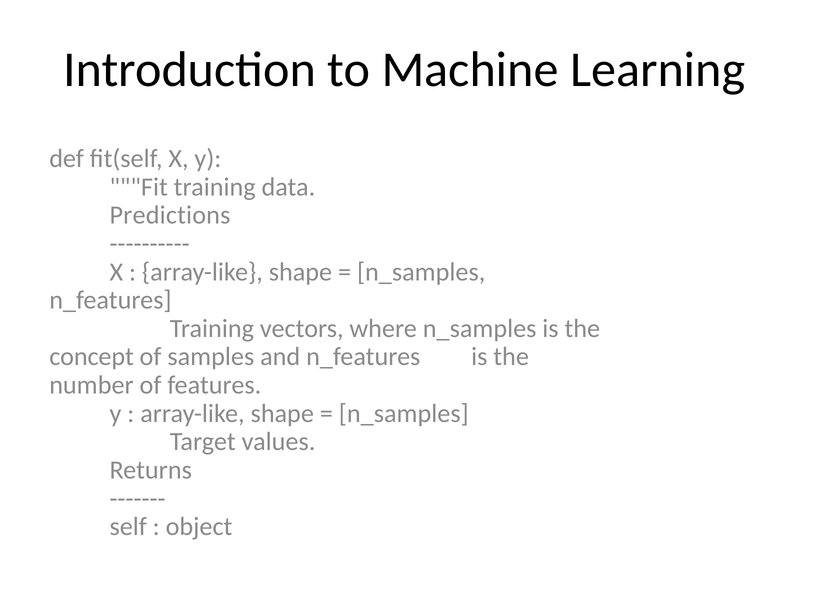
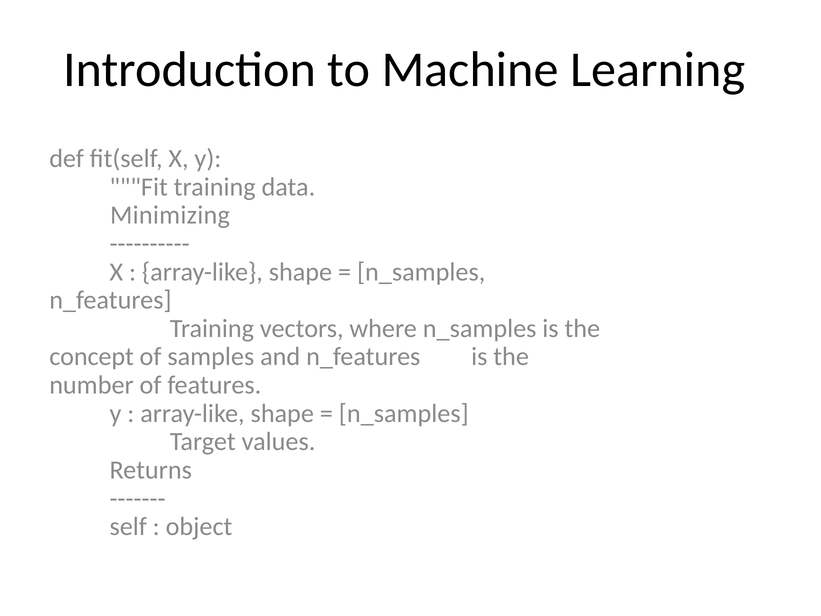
Predictions: Predictions -> Minimizing
